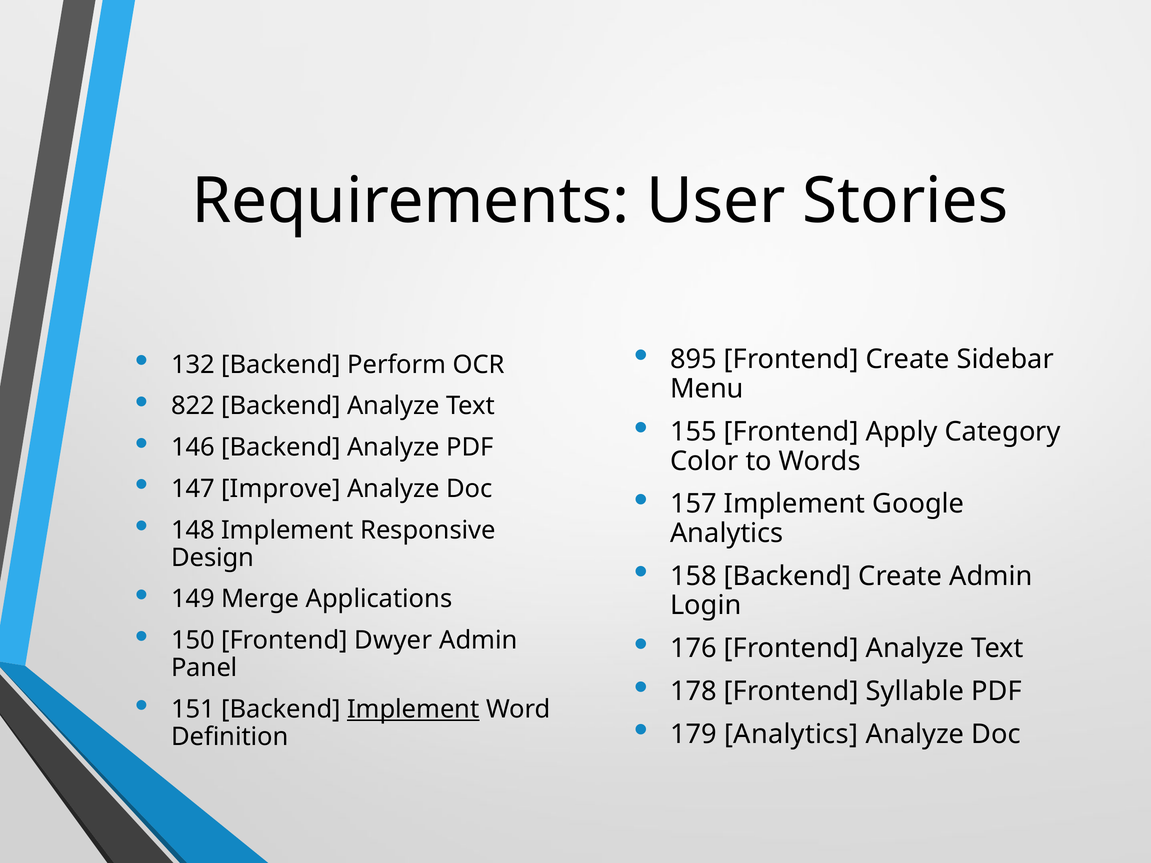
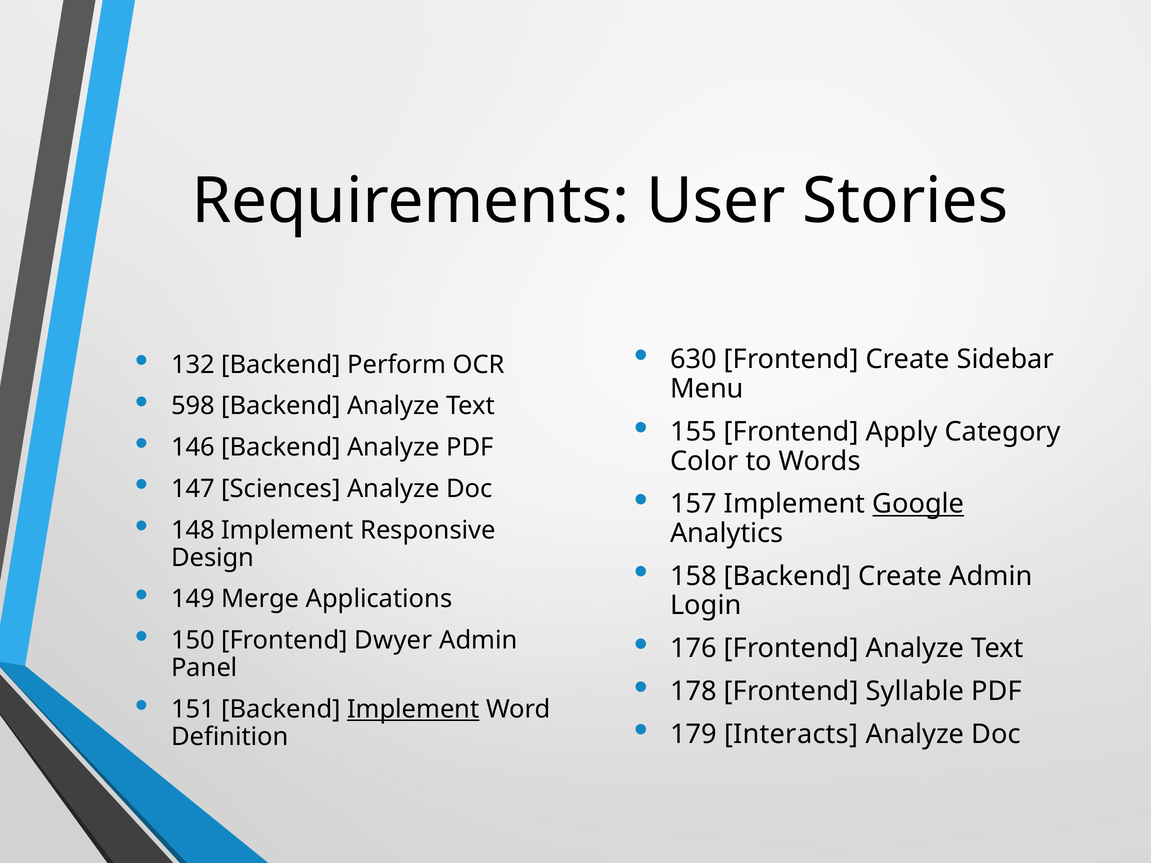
895: 895 -> 630
822: 822 -> 598
Improve: Improve -> Sciences
Google underline: none -> present
179 Analytics: Analytics -> Interacts
